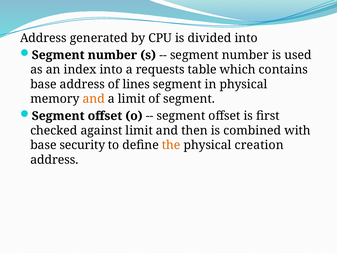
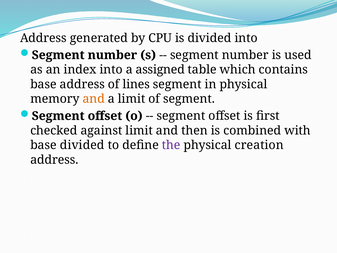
requests: requests -> assigned
base security: security -> divided
the colour: orange -> purple
